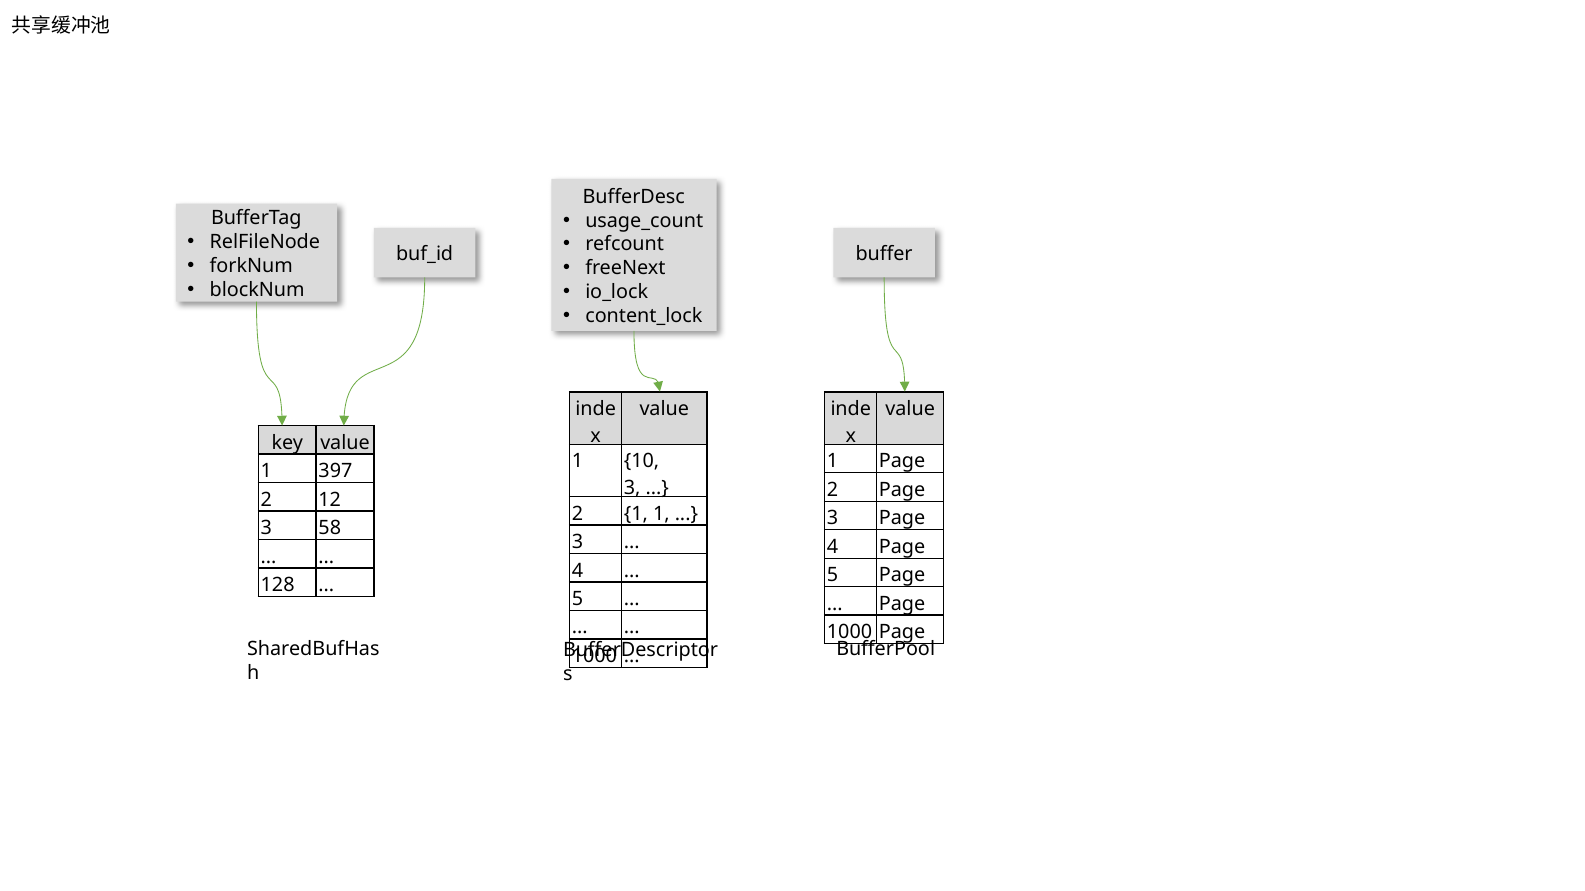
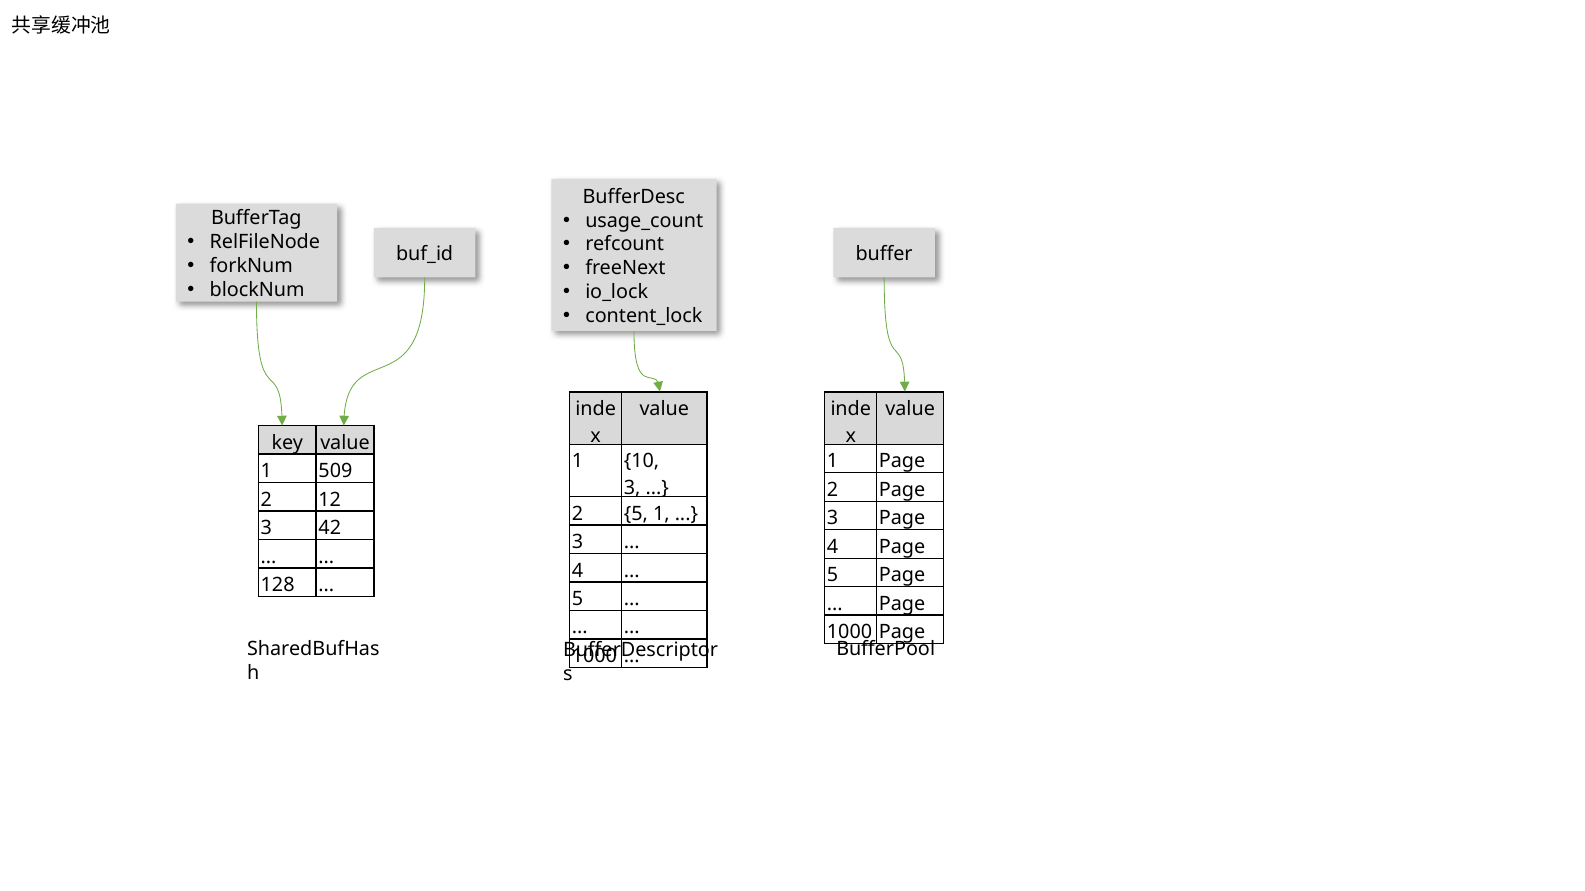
397: 397 -> 509
2 1: 1 -> 5
58: 58 -> 42
